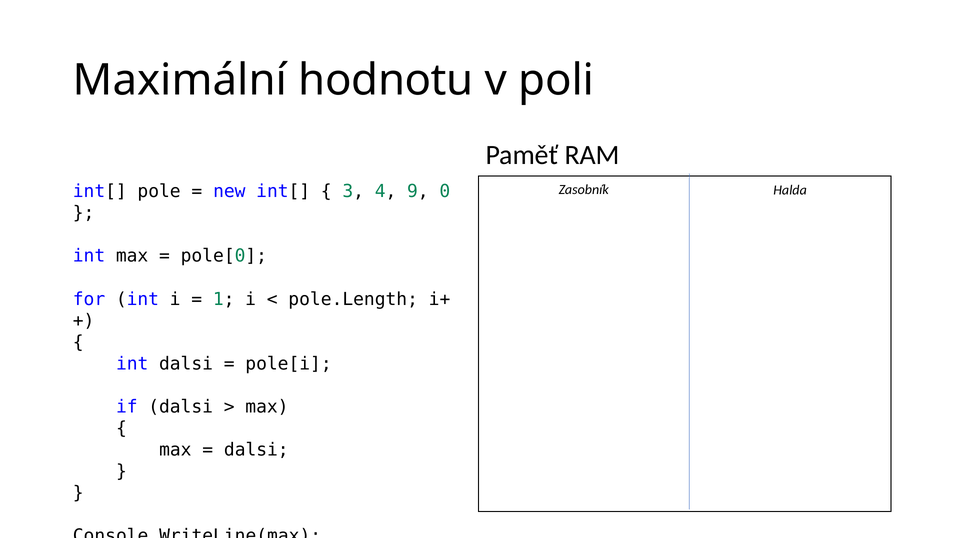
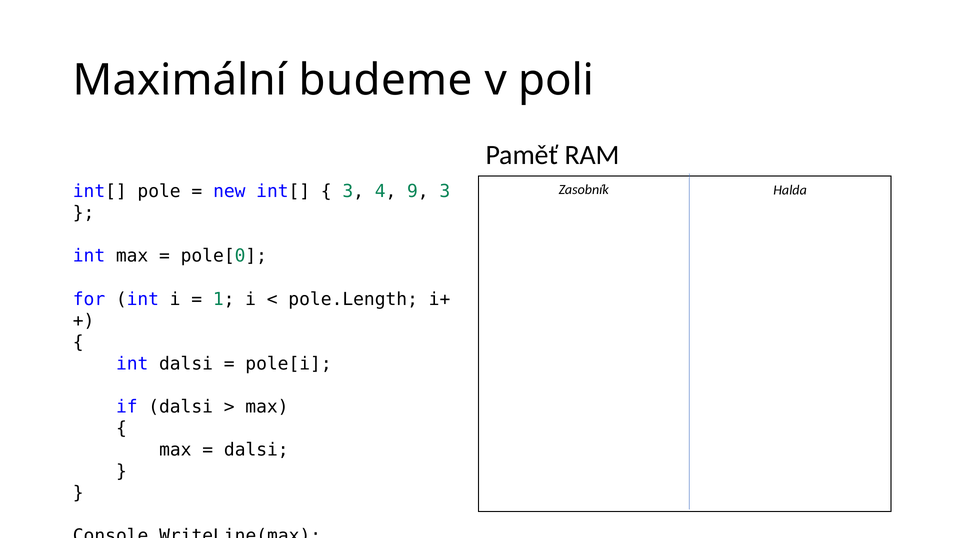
hodnotu: hodnotu -> budeme
9 0: 0 -> 3
